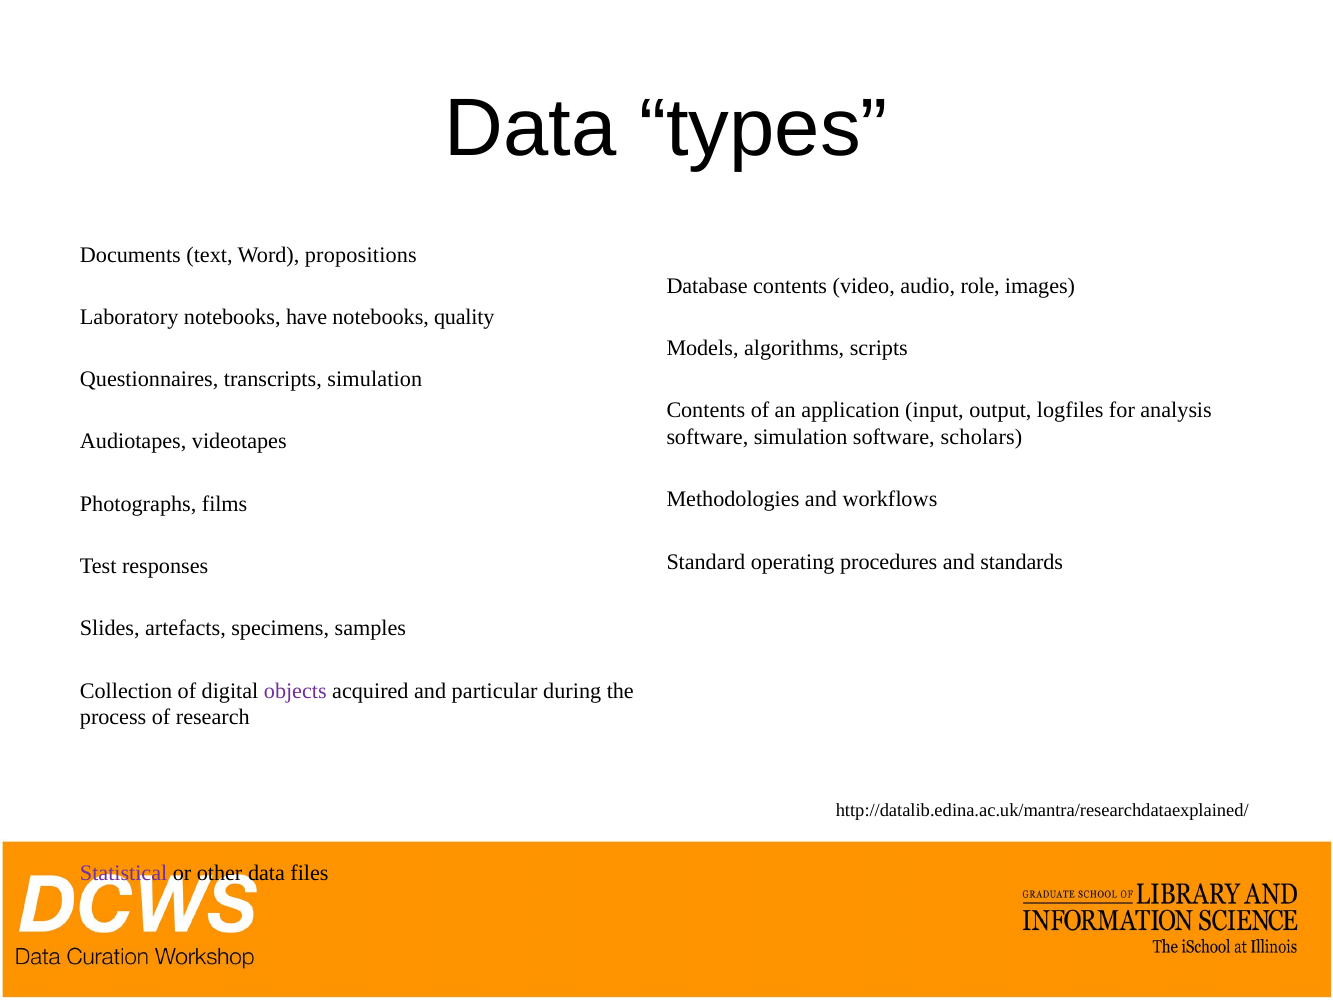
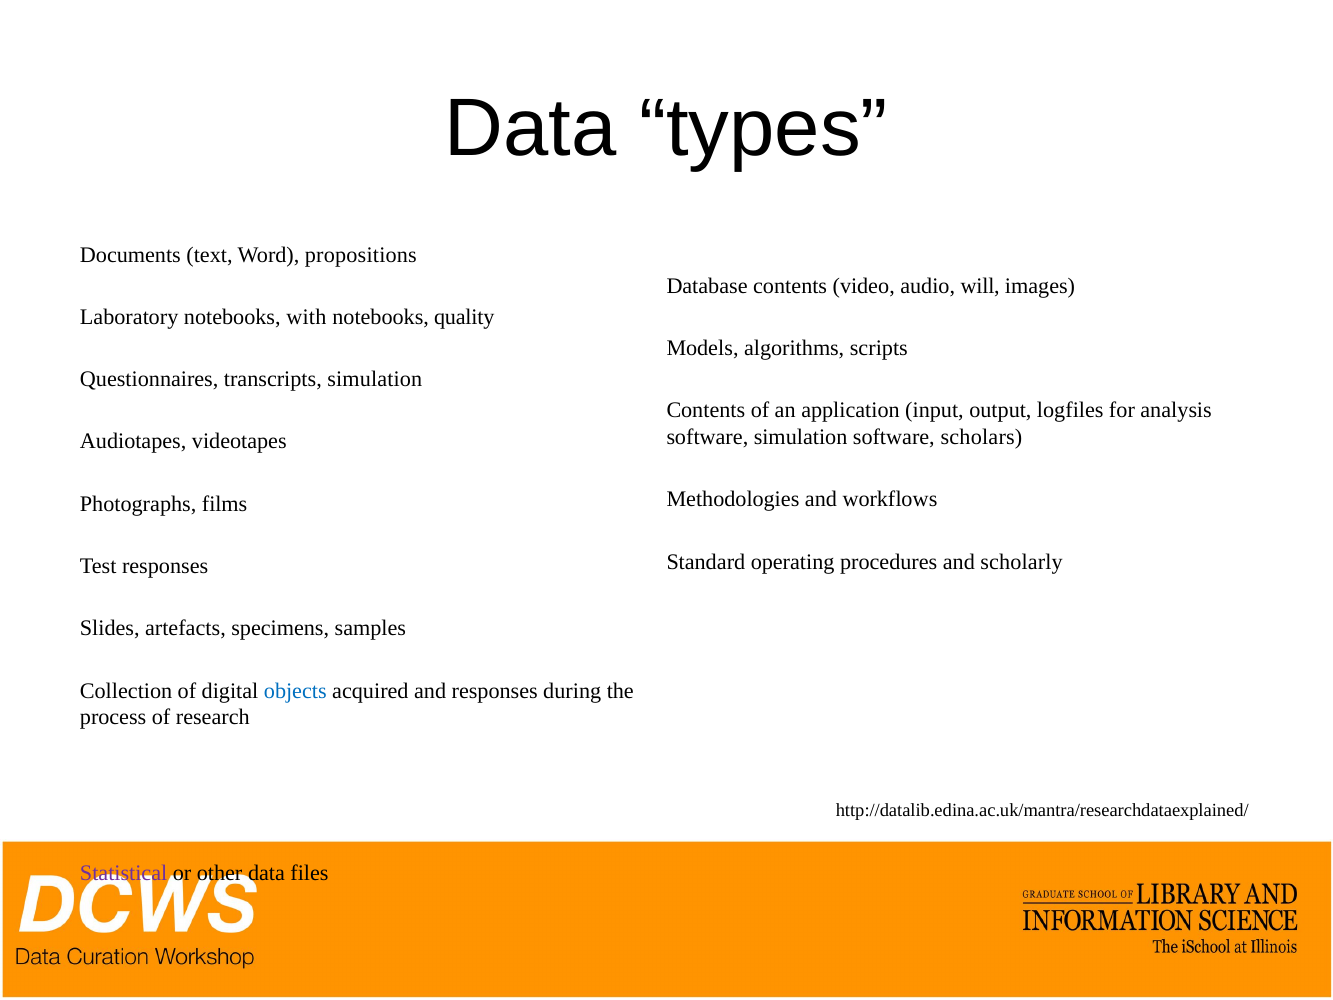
role: role -> will
have: have -> with
standards: standards -> scholarly
objects colour: purple -> blue
and particular: particular -> responses
